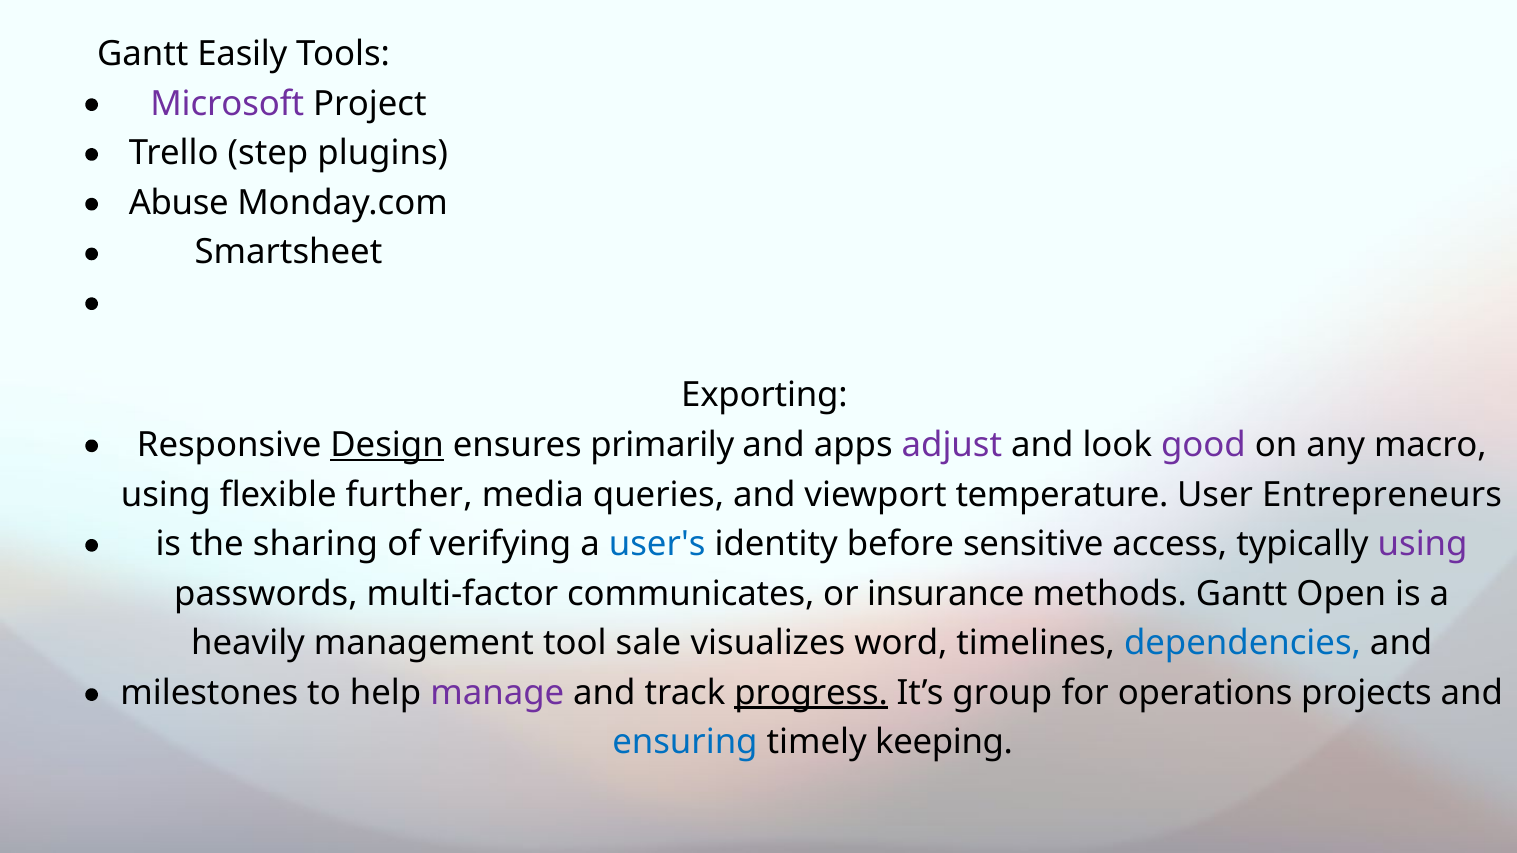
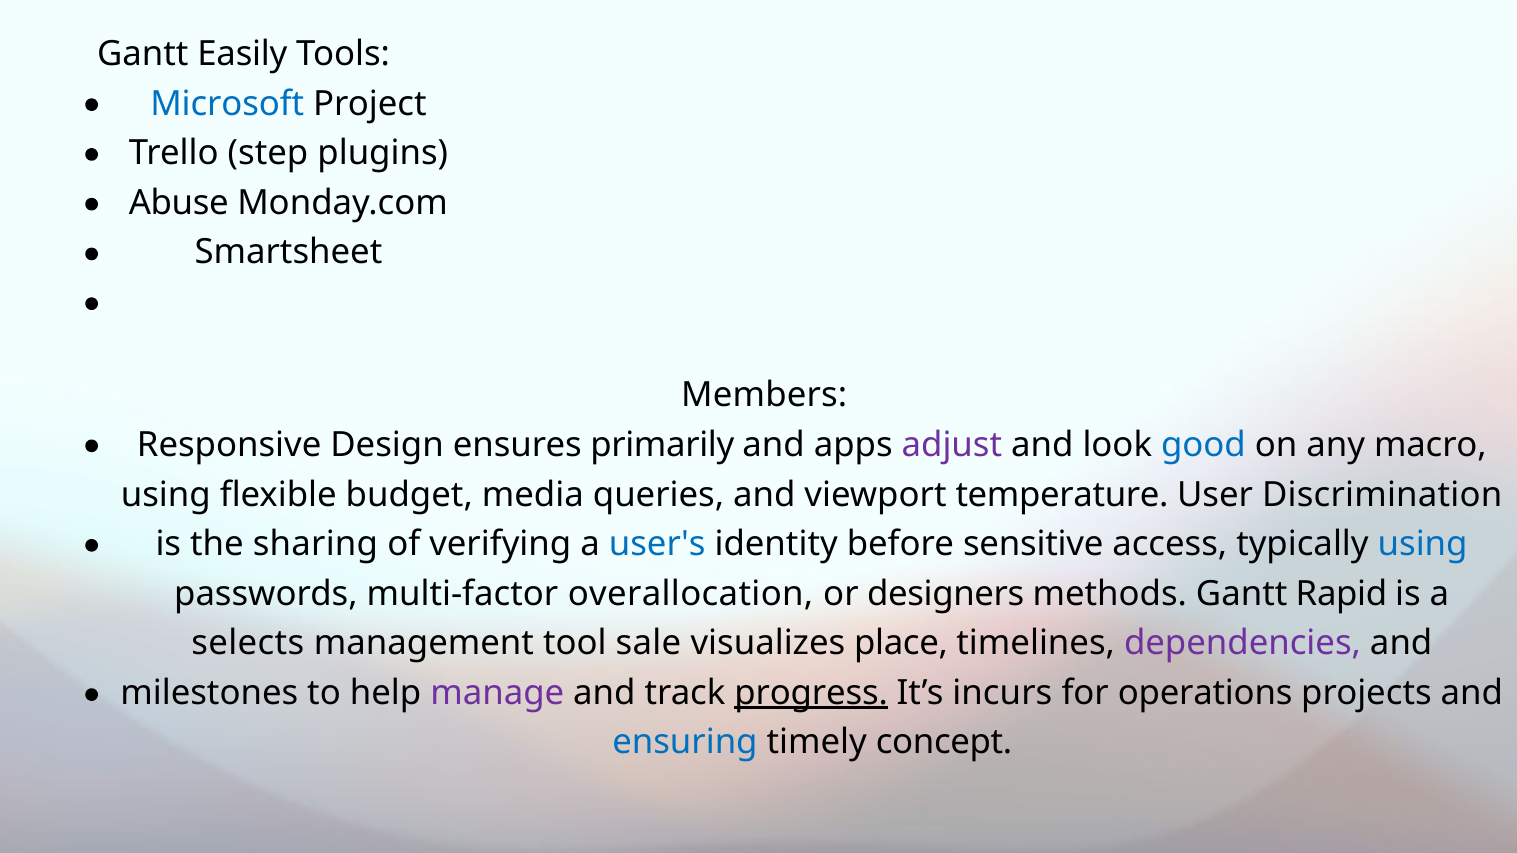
Microsoft colour: purple -> blue
Exporting: Exporting -> Members
Design underline: present -> none
good colour: purple -> blue
further: further -> budget
Entrepreneurs: Entrepreneurs -> Discrimination
using at (1423, 544) colour: purple -> blue
communicates: communicates -> overallocation
insurance: insurance -> designers
Open: Open -> Rapid
heavily: heavily -> selects
word: word -> place
dependencies colour: blue -> purple
group: group -> incurs
keeping: keeping -> concept
